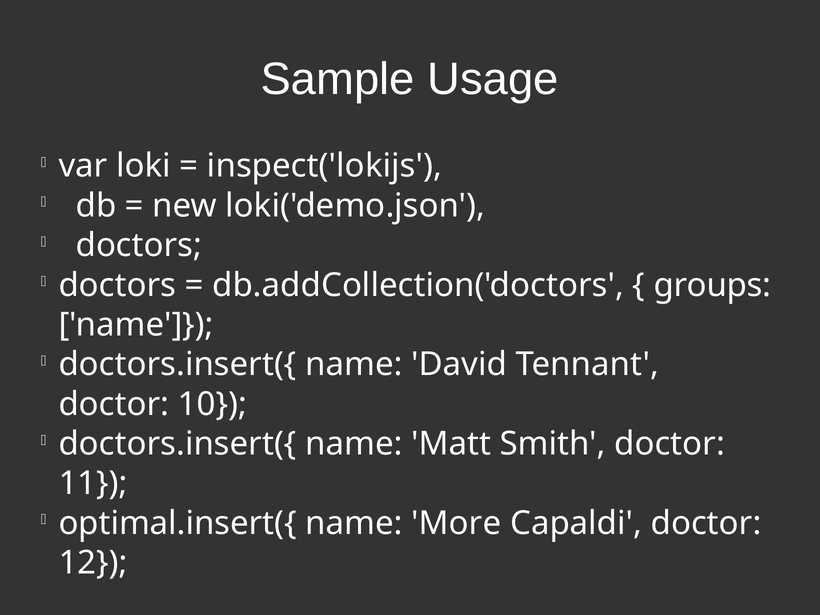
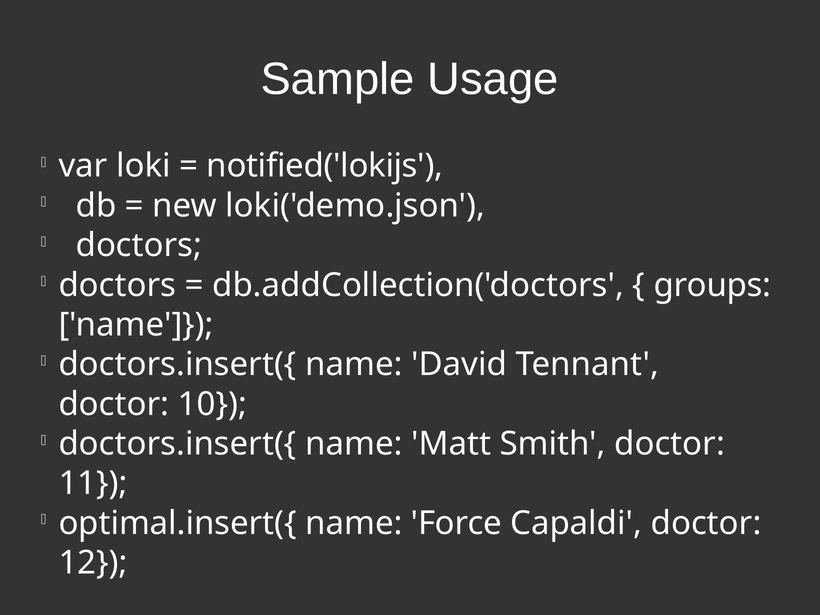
inspect('lokijs: inspect('lokijs -> notified('lokijs
More: More -> Force
